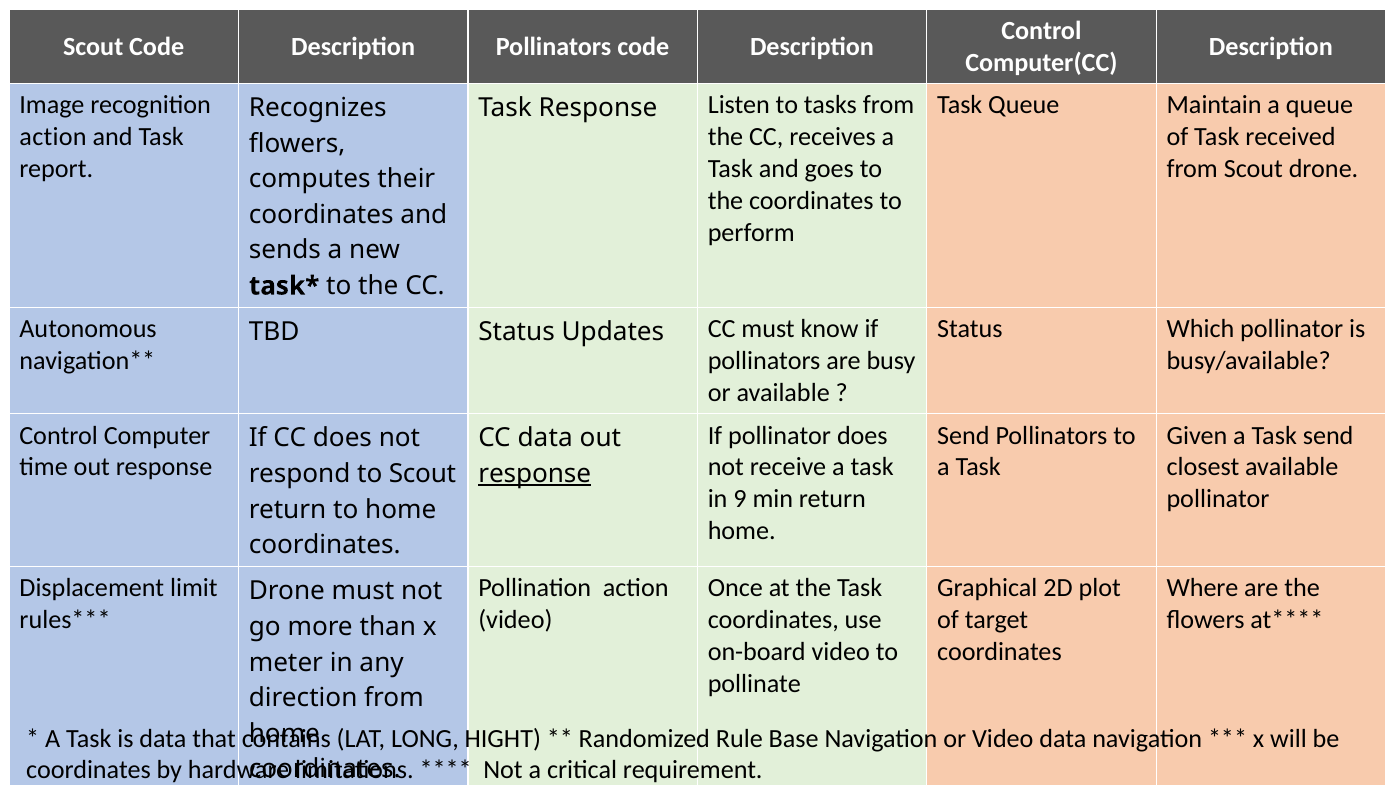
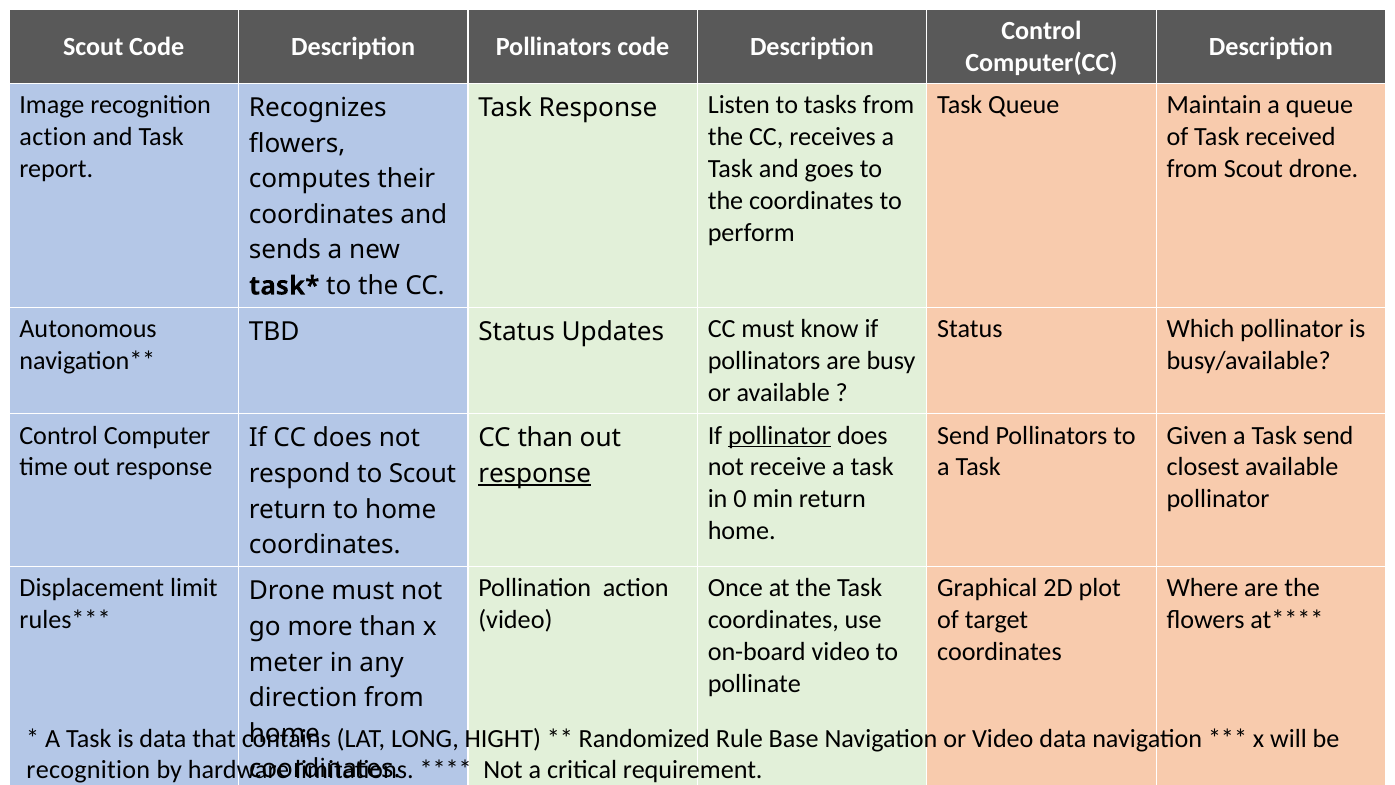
pollinator at (780, 435) underline: none -> present
CC data: data -> than
9: 9 -> 0
coordinates at (88, 770): coordinates -> recognition
